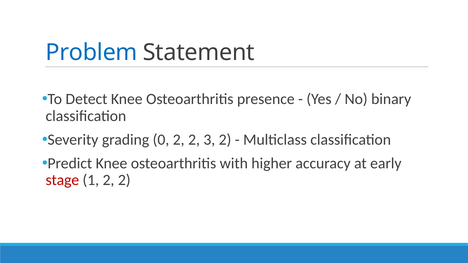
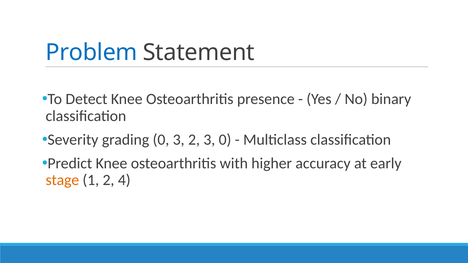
0 2: 2 -> 3
3 2: 2 -> 0
stage colour: red -> orange
1 2 2: 2 -> 4
